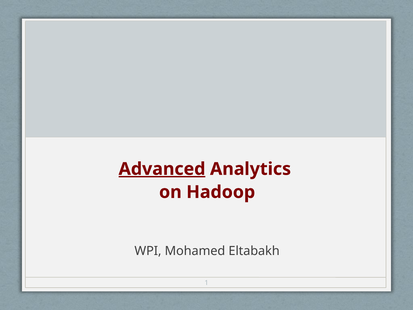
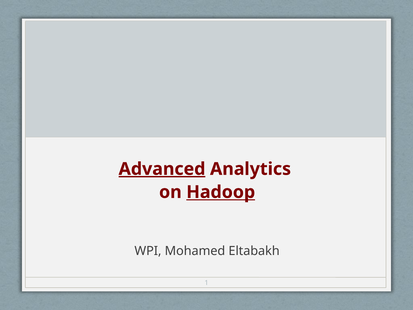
Hadoop underline: none -> present
